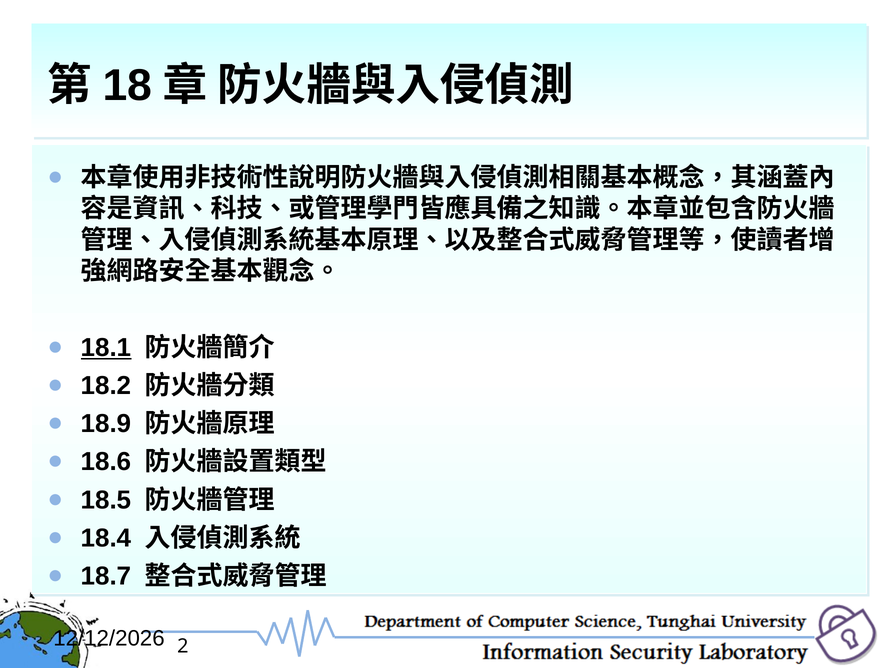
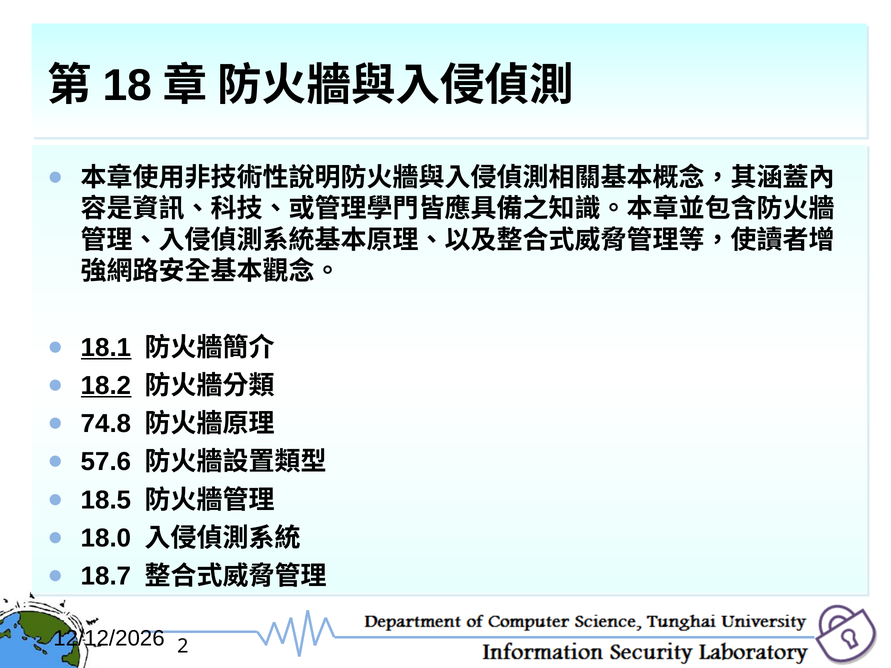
18.2 underline: none -> present
18.9: 18.9 -> 74.8
18.6: 18.6 -> 57.6
18.4: 18.4 -> 18.0
